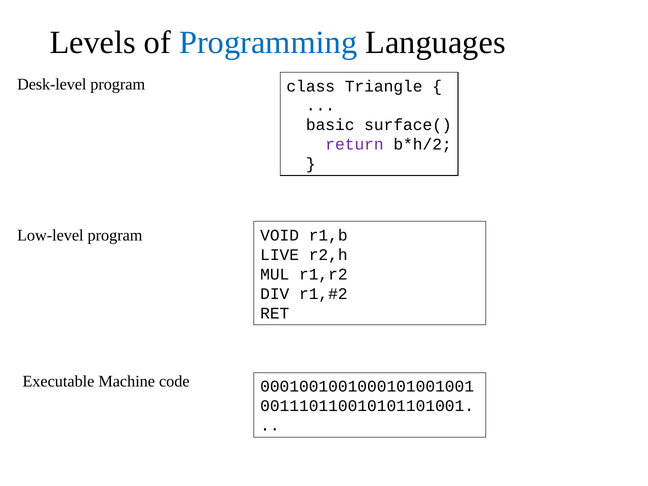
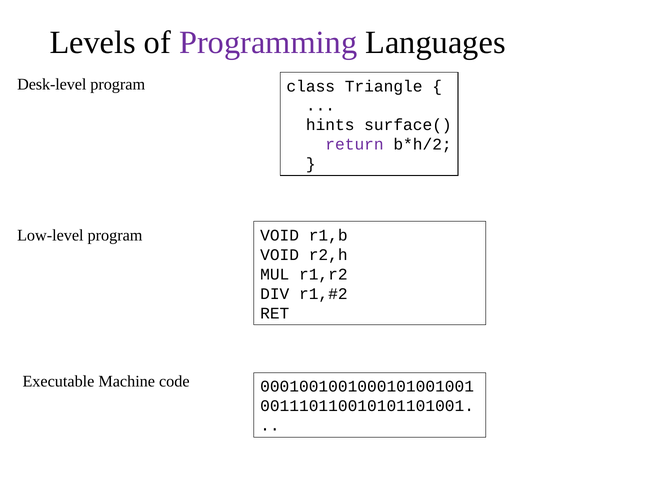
Programming colour: blue -> purple
basic: basic -> hints
LIVE at (280, 255): LIVE -> VOID
